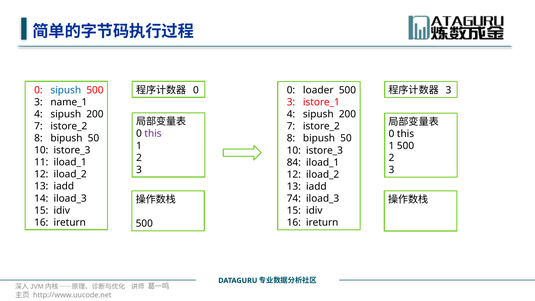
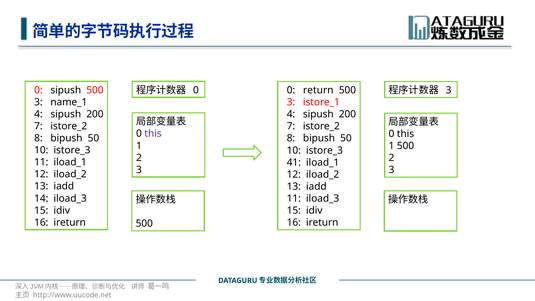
sipush at (66, 90) colour: blue -> black
loader: loader -> return
84: 84 -> 41
74 at (294, 198): 74 -> 11
